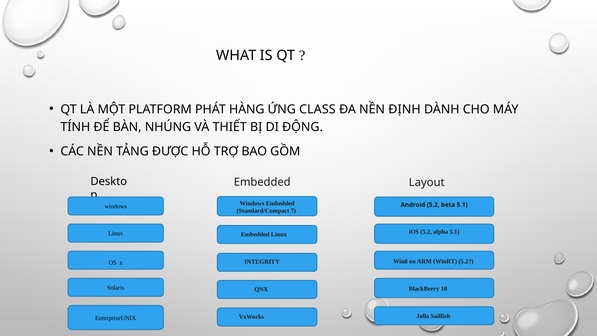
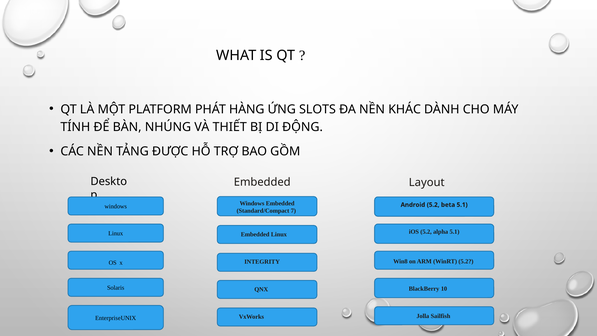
CLASS: CLASS -> SLOTS
ĐỊNH: ĐỊNH -> KHÁC
